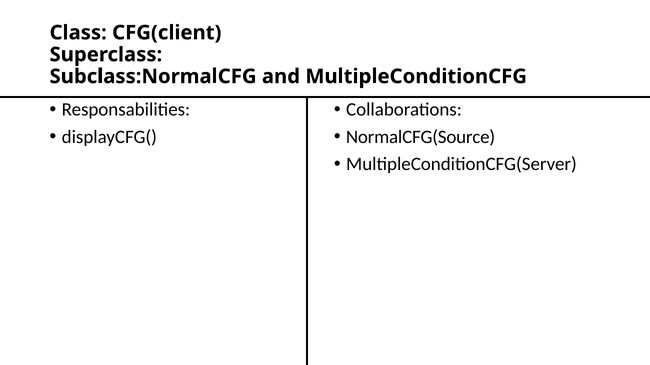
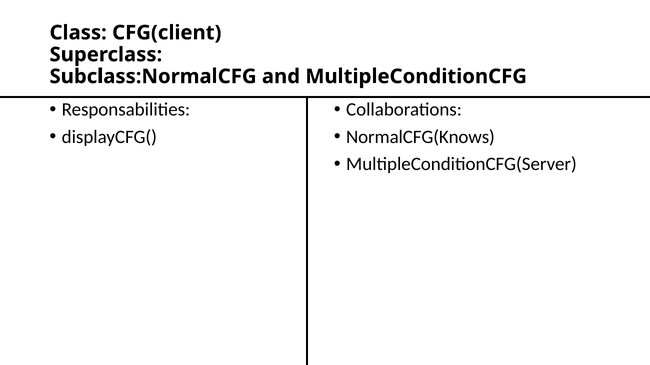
NormalCFG(Source: NormalCFG(Source -> NormalCFG(Knows
